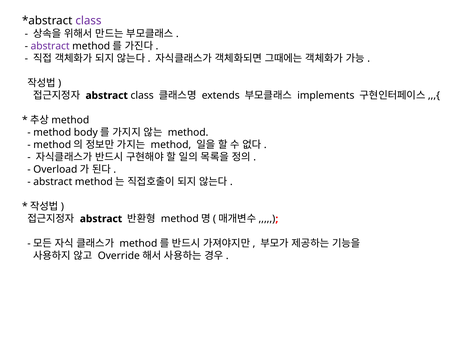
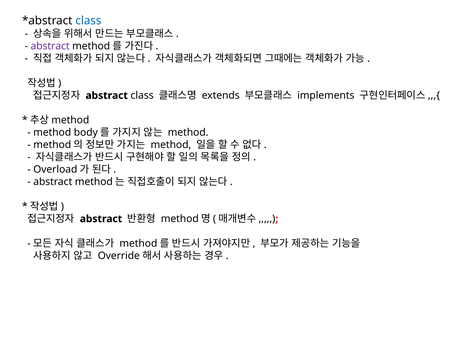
class at (88, 21) colour: purple -> blue
